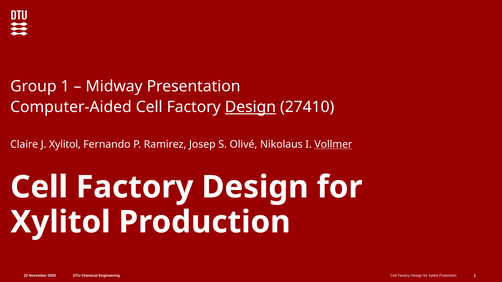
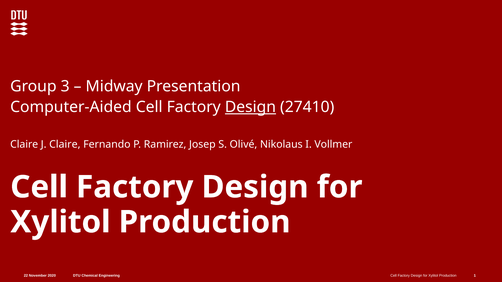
Group 1: 1 -> 3
J Xylitol: Xylitol -> Claire
Vollmer underline: present -> none
